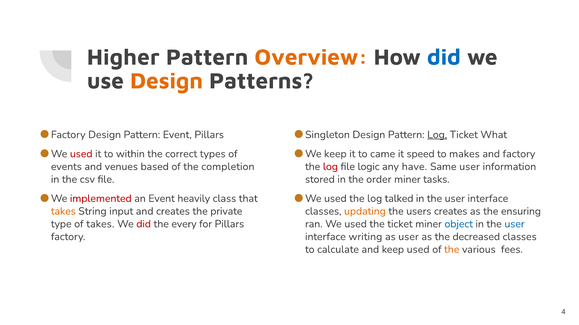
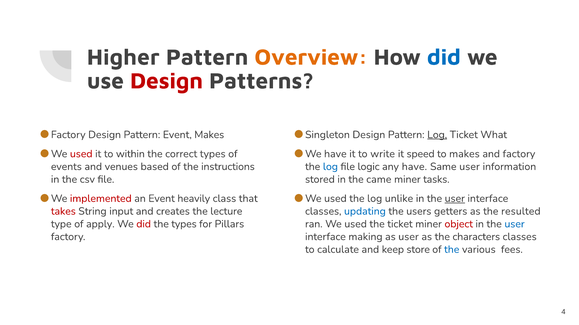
Design at (167, 81) colour: orange -> red
Event Pillars: Pillars -> Makes
keep at (335, 154): keep -> have
came: came -> write
completion: completion -> instructions
log at (330, 167) colour: red -> blue
order: order -> came
talked: talked -> unlike
user at (455, 199) underline: none -> present
takes at (63, 212) colour: orange -> red
private: private -> lecture
updating colour: orange -> blue
users creates: creates -> getters
ensuring: ensuring -> resulted
of takes: takes -> apply
the every: every -> types
object colour: blue -> red
writing: writing -> making
decreased: decreased -> characters
keep used: used -> store
the at (452, 250) colour: orange -> blue
